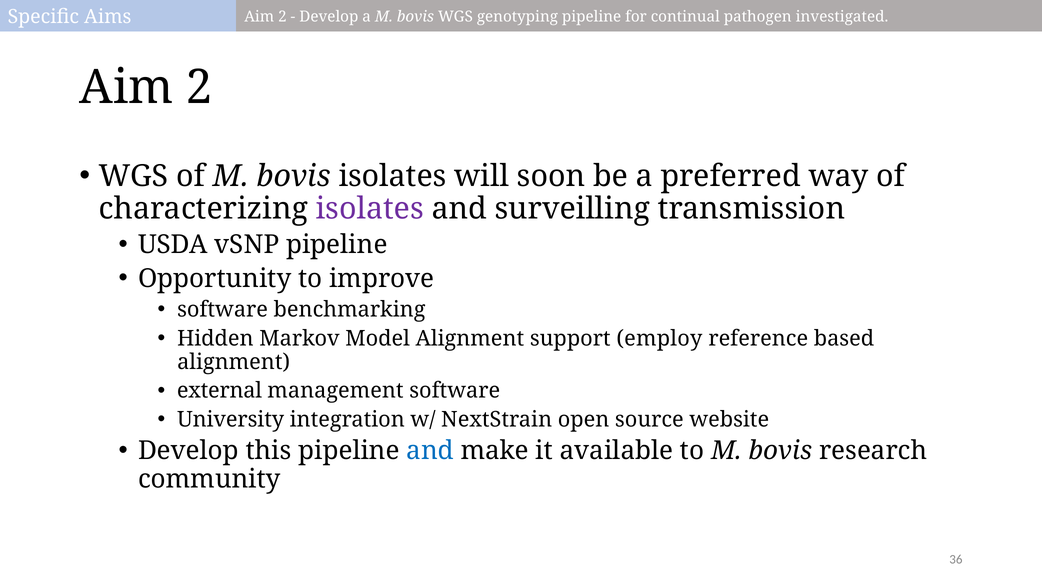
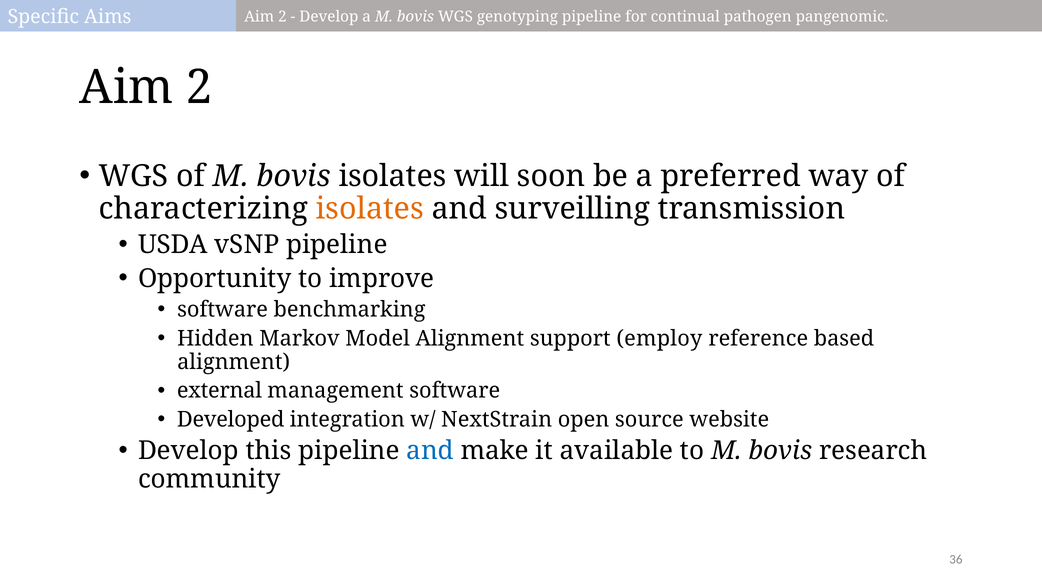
investigated: investigated -> pangenomic
isolates at (370, 209) colour: purple -> orange
University: University -> Developed
